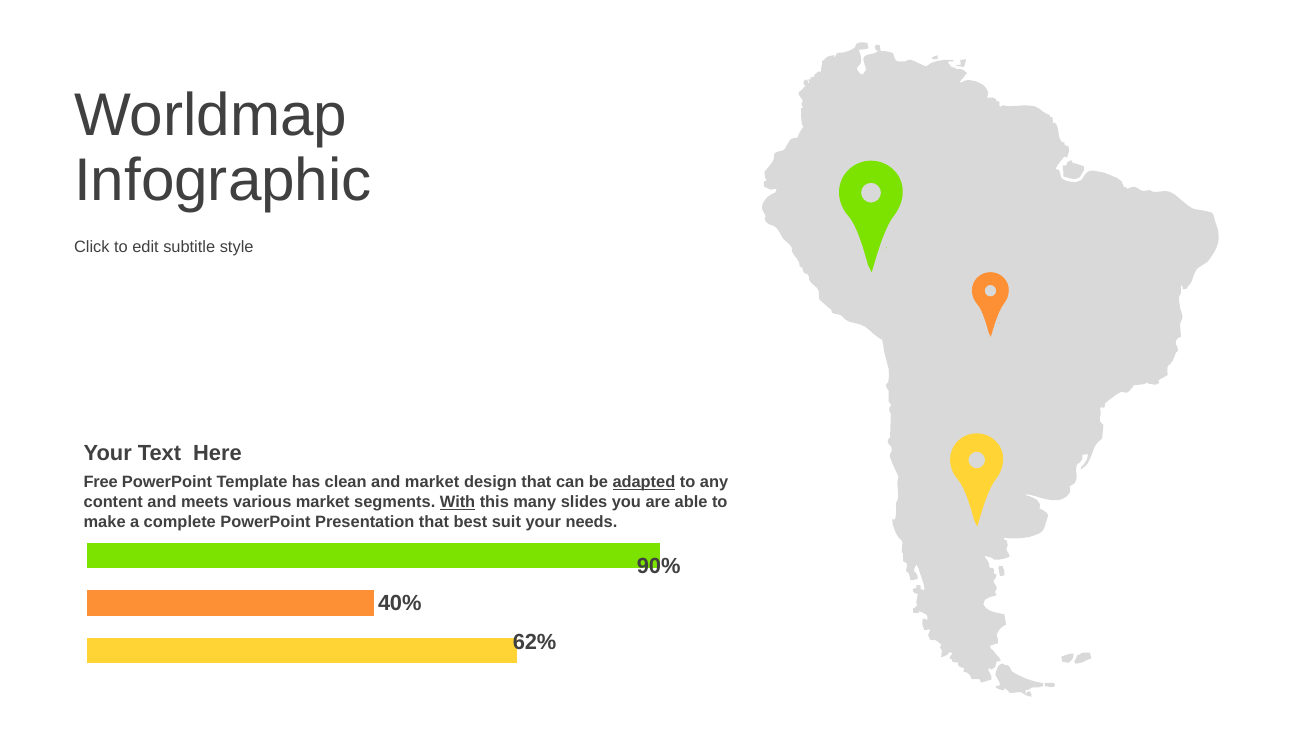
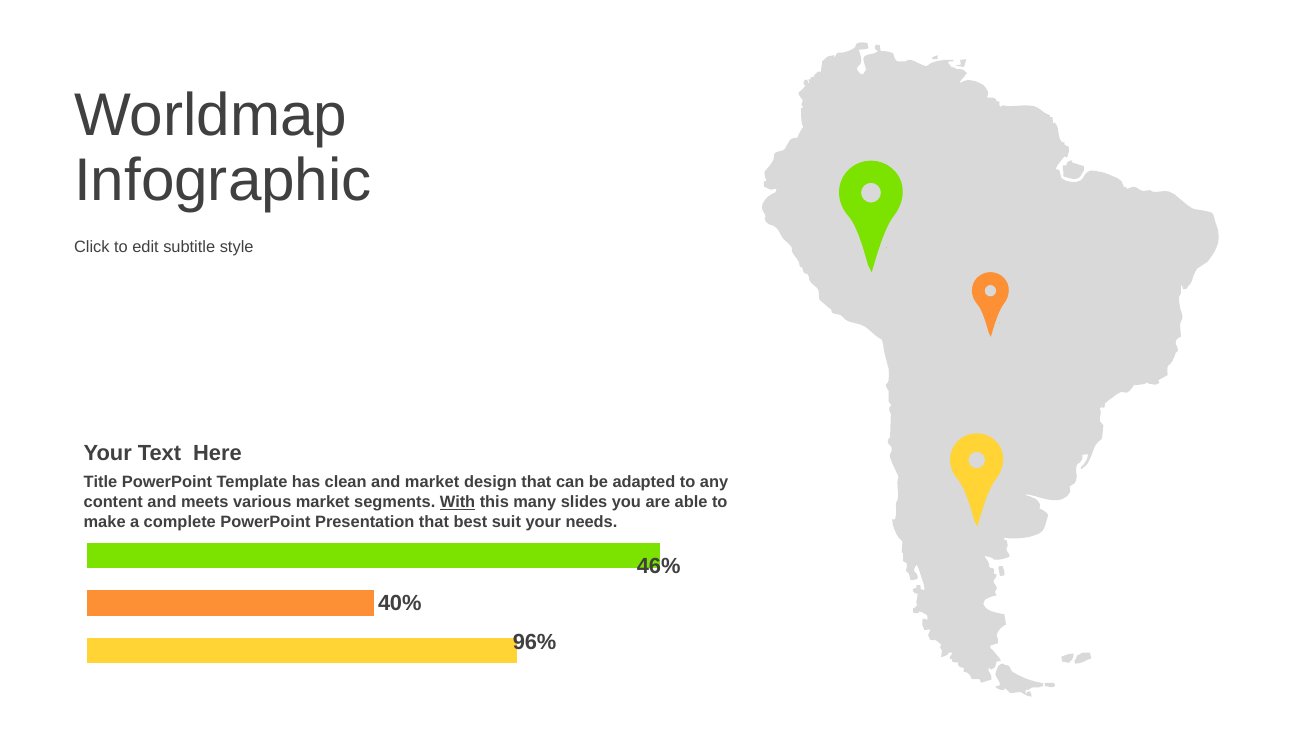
Free: Free -> Title
adapted underline: present -> none
90%: 90% -> 46%
62%: 62% -> 96%
